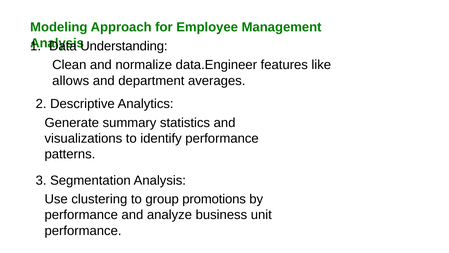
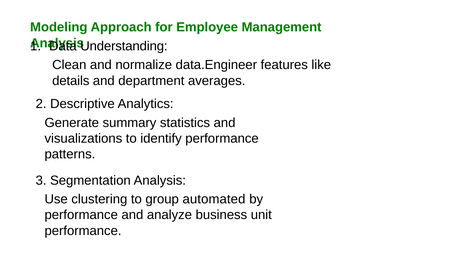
allows: allows -> details
promotions: promotions -> automated
